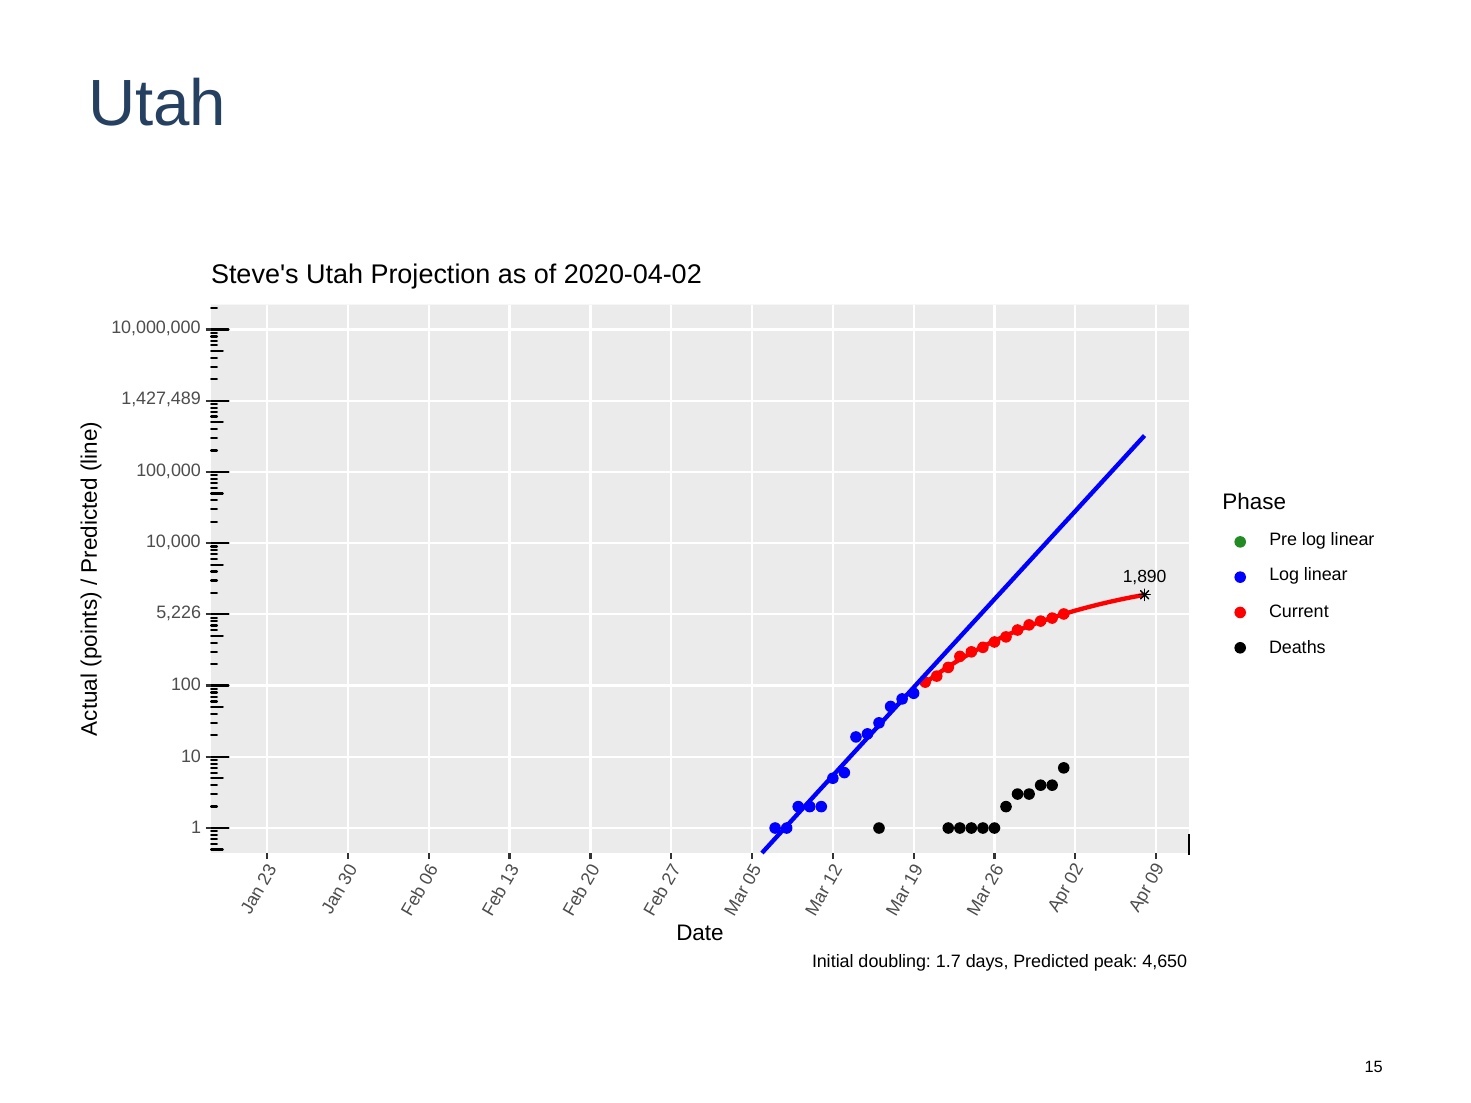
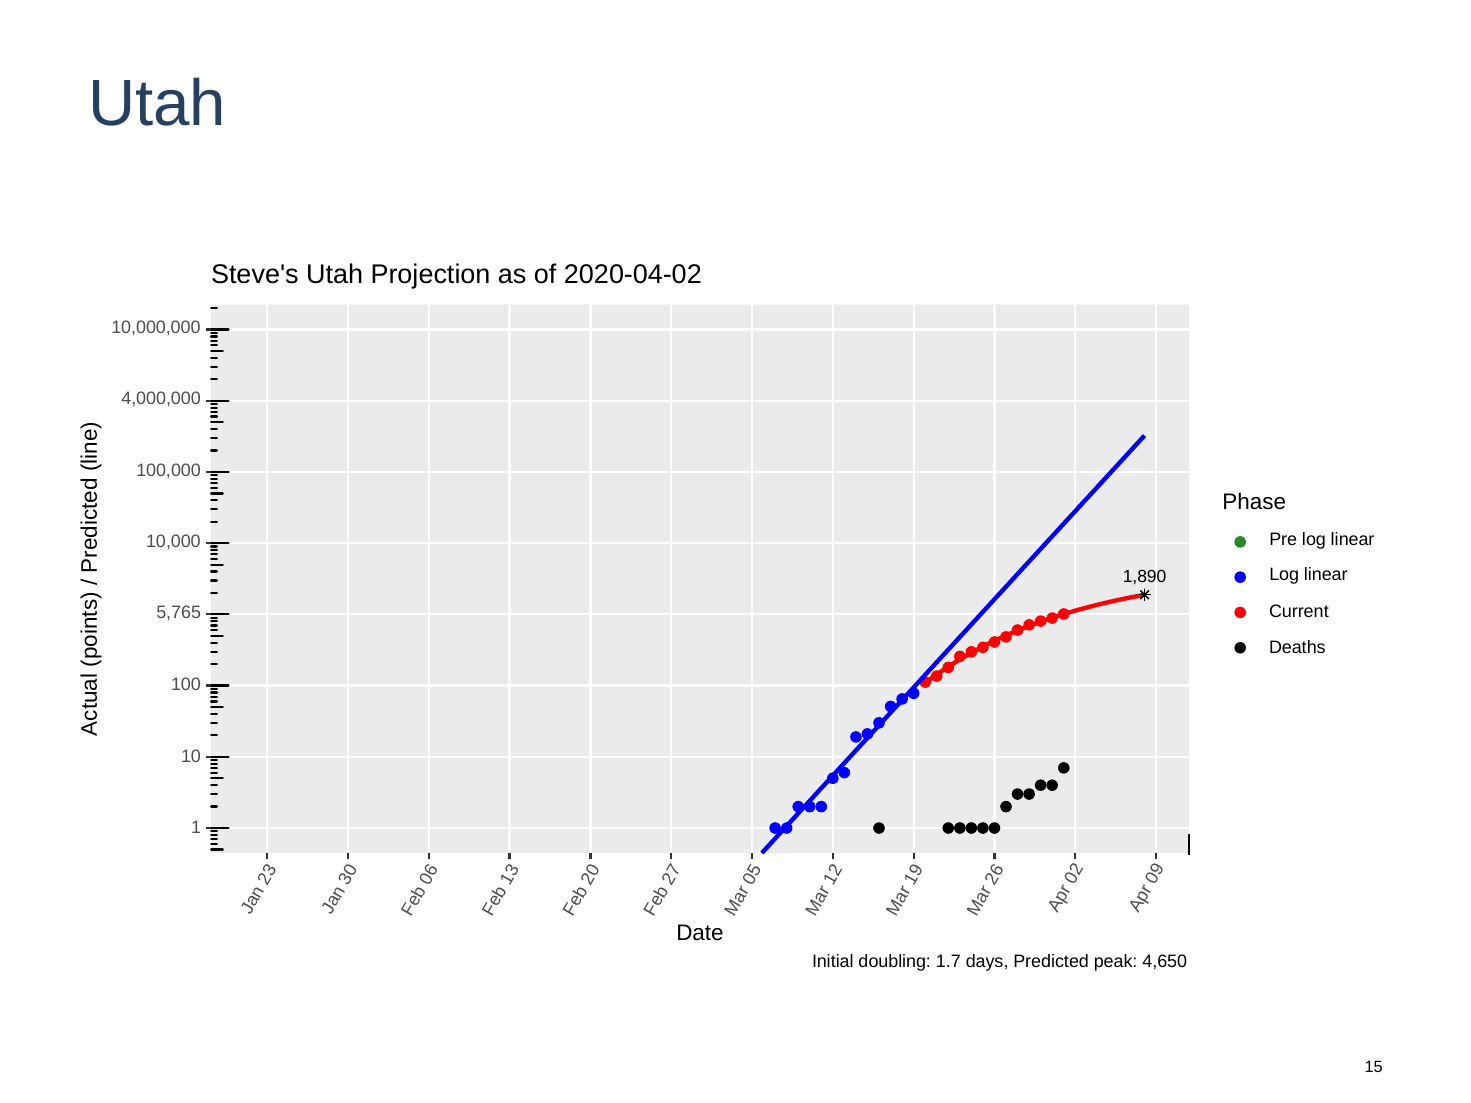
1,427,489: 1,427,489 -> 4,000,000
5,226: 5,226 -> 5,765
